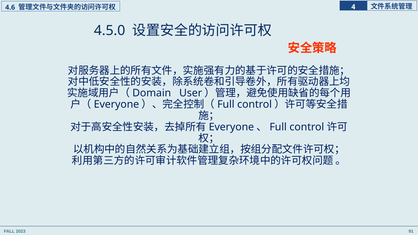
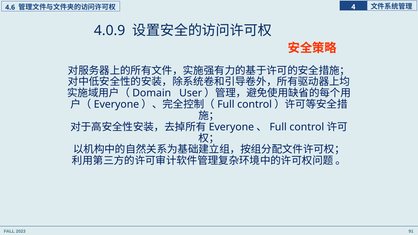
4.5.0: 4.5.0 -> 4.0.9
